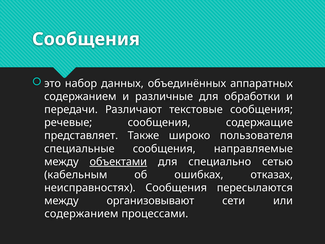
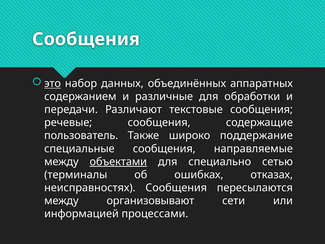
это underline: none -> present
представляет: представляет -> пользователь
пользователя: пользователя -> поддержание
кабельным: кабельным -> терминалы
содержанием at (81, 214): содержанием -> информацией
